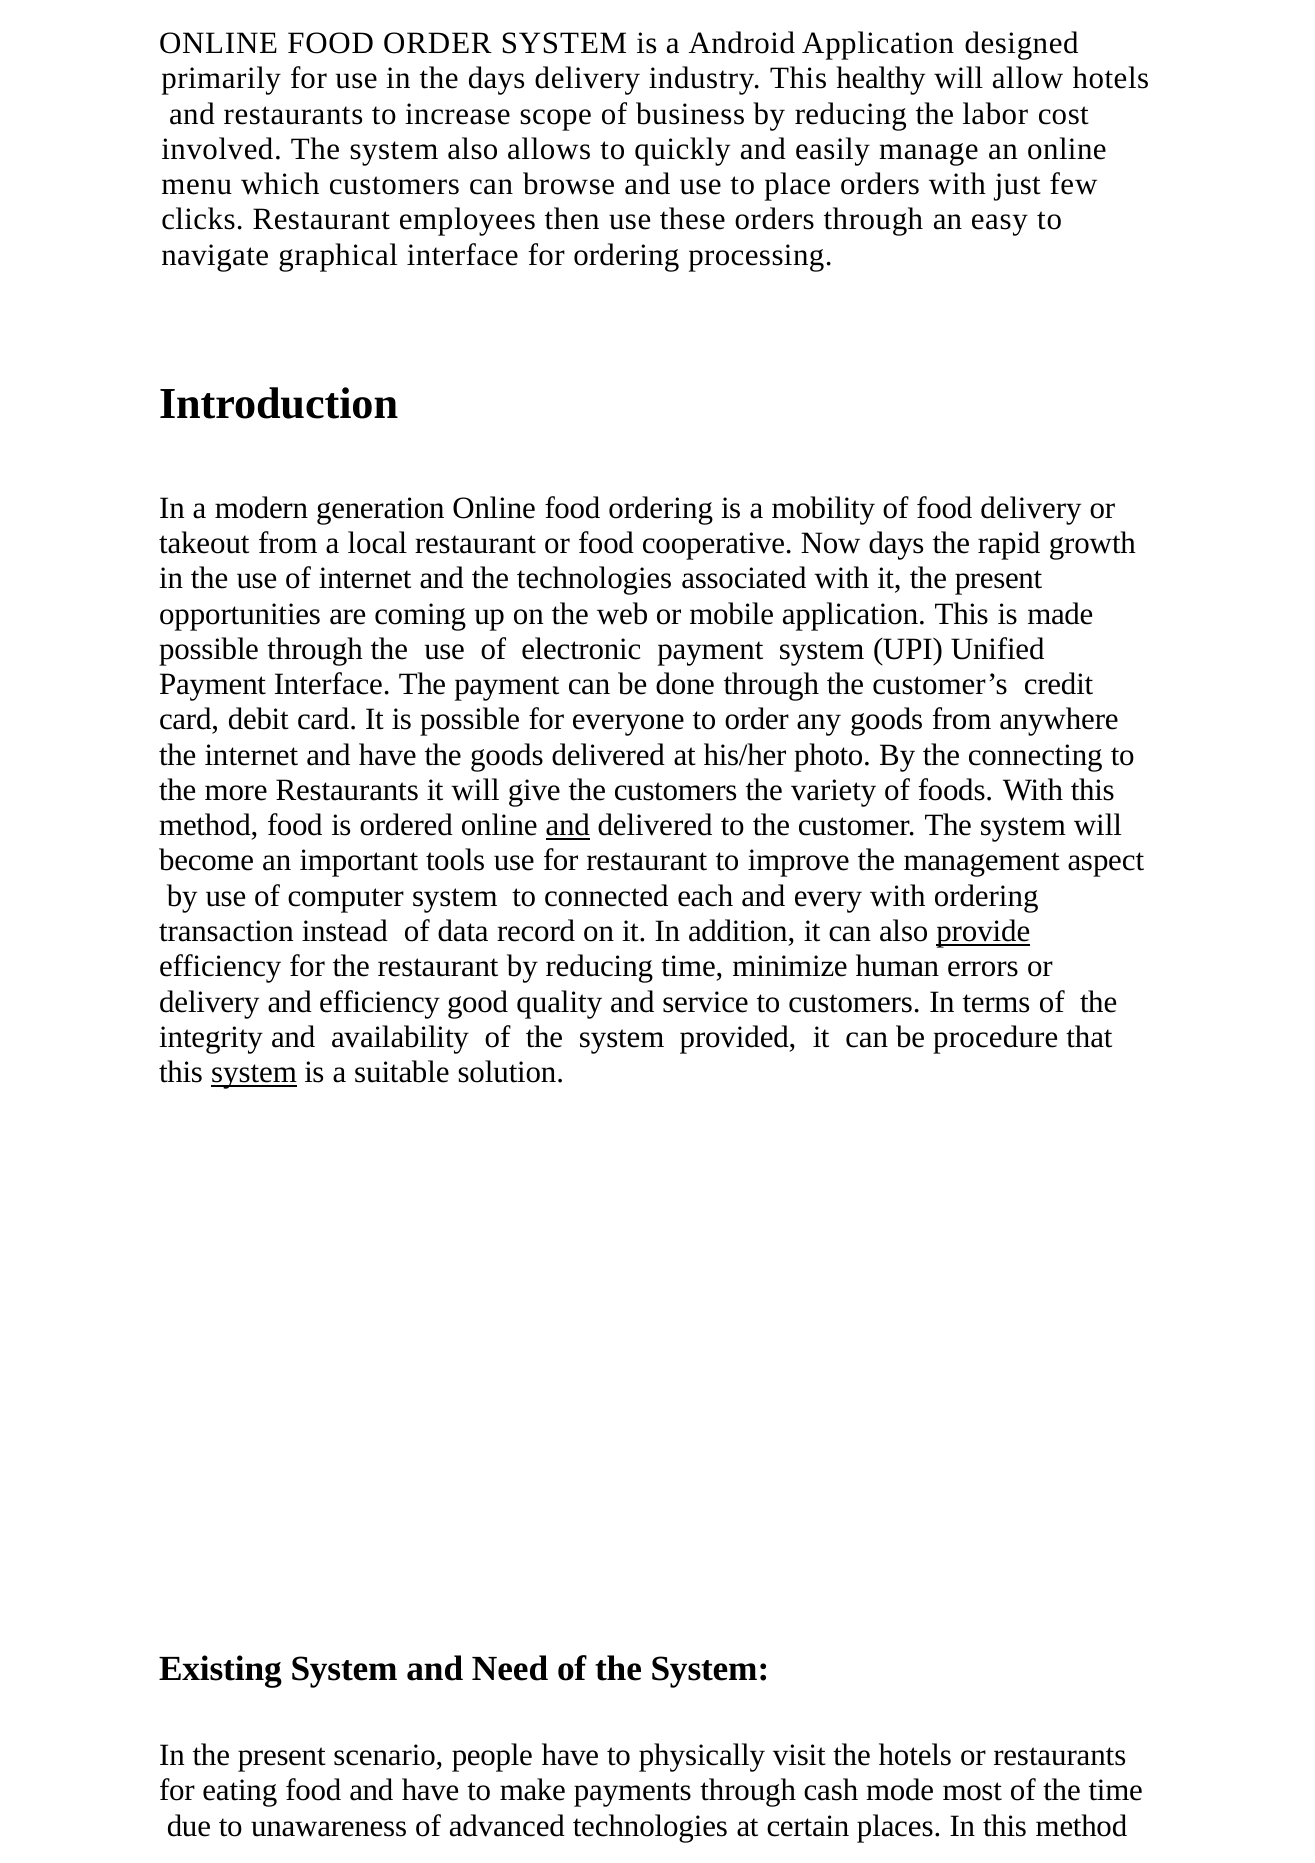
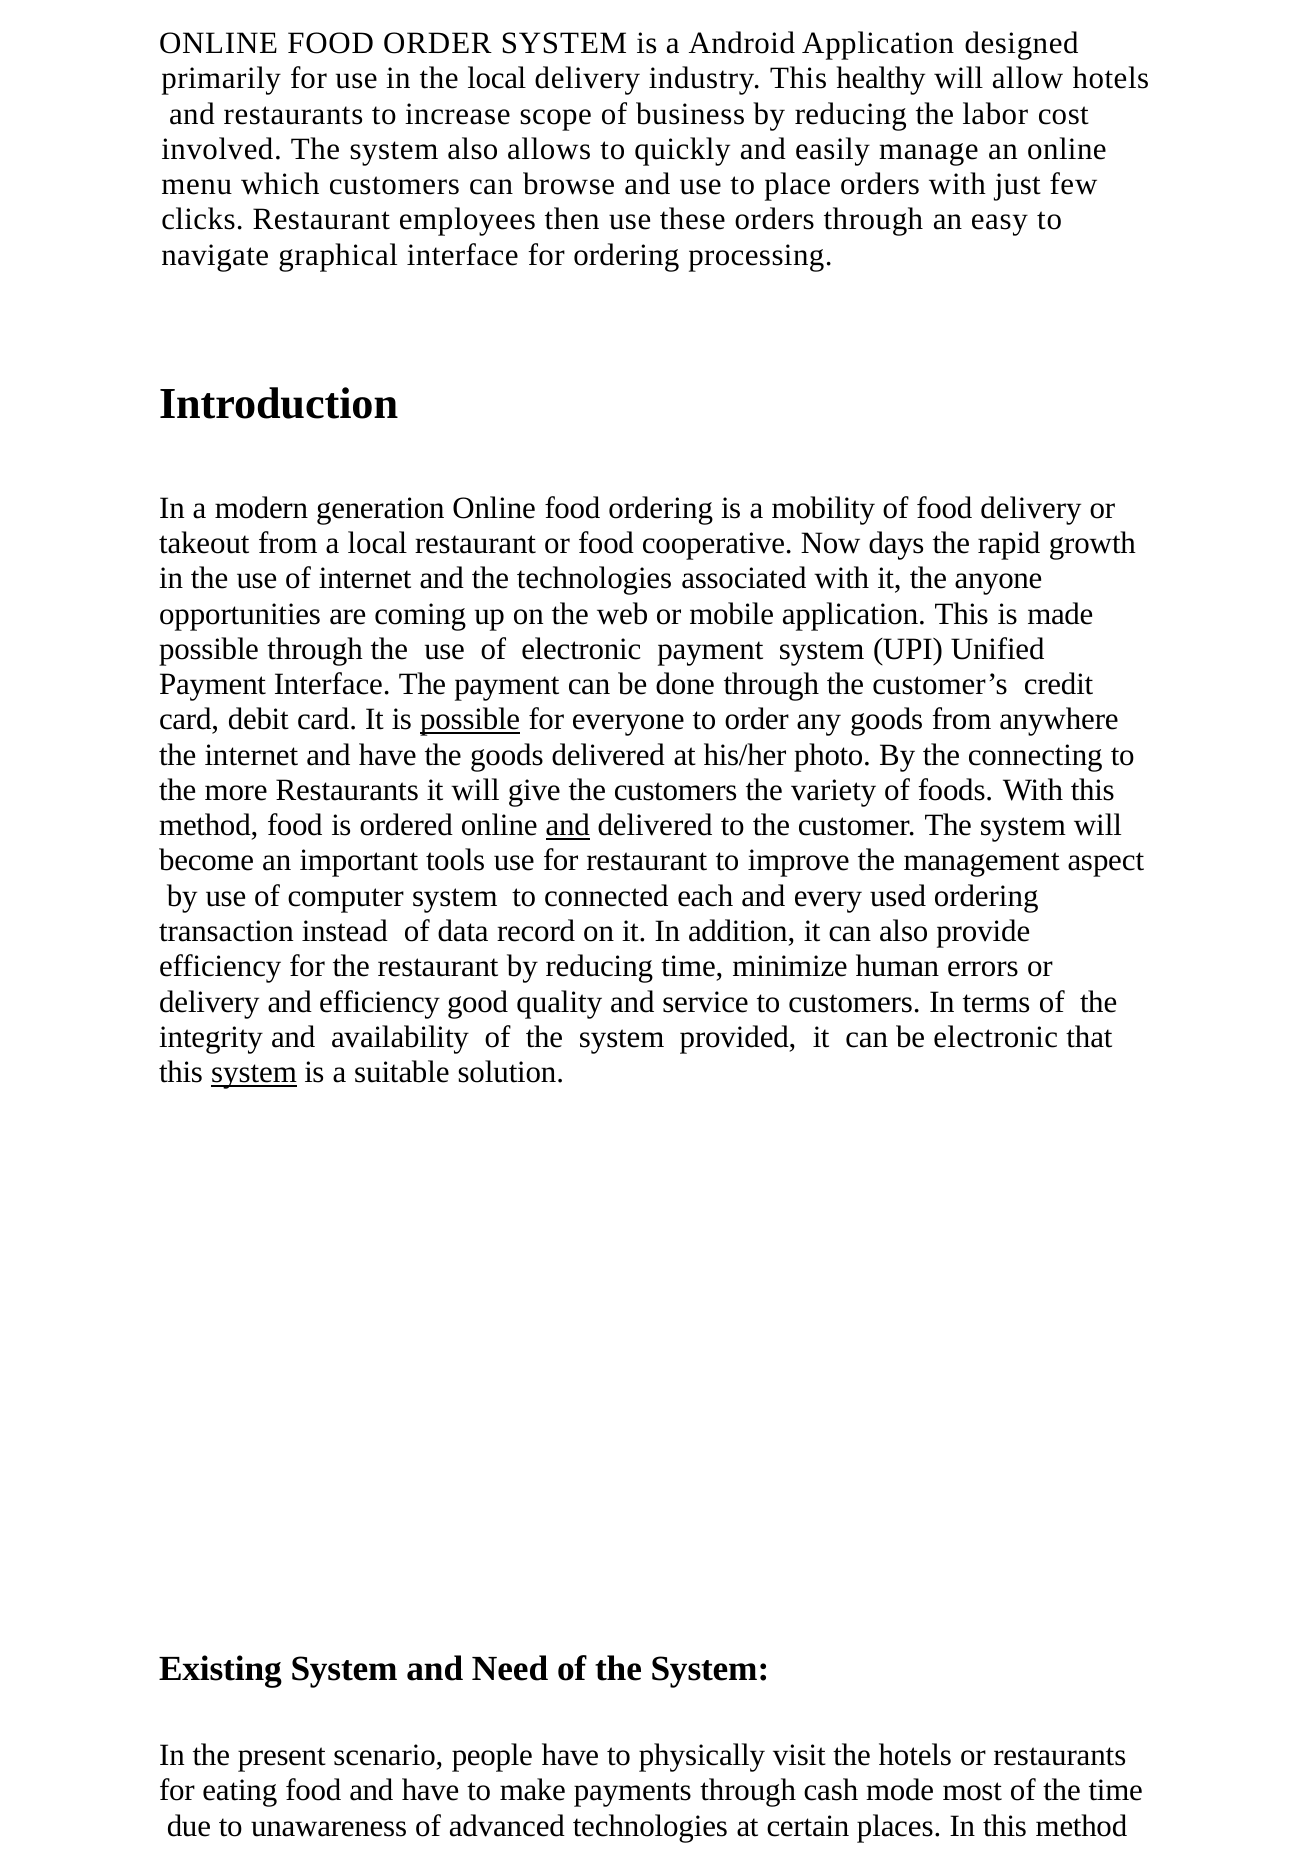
the days: days -> local
it the present: present -> anyone
possible at (470, 720) underline: none -> present
every with: with -> used
provide underline: present -> none
be procedure: procedure -> electronic
